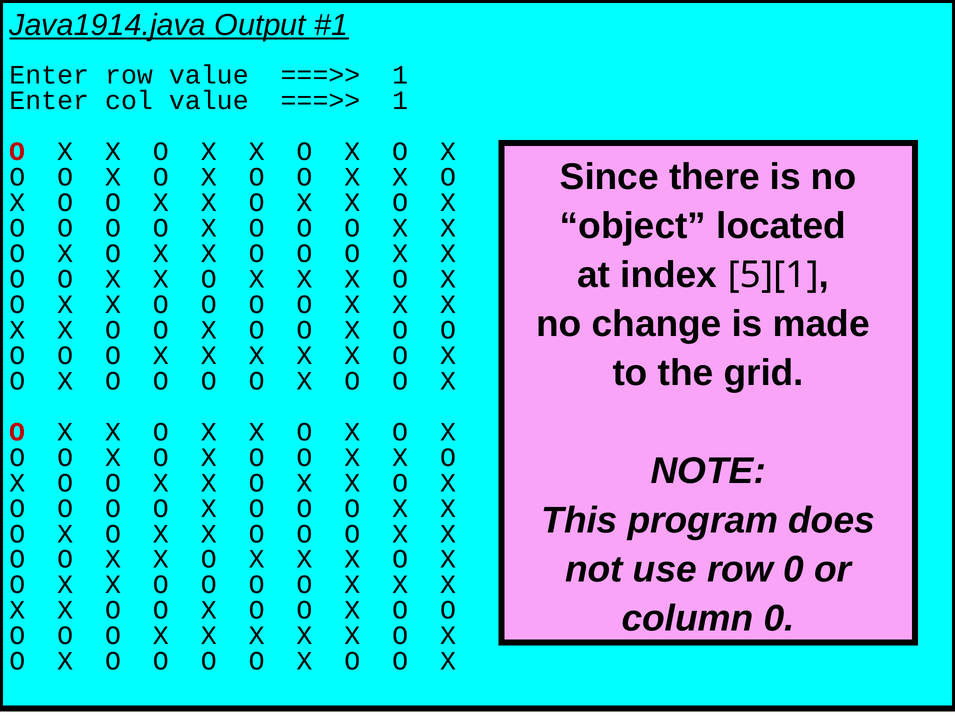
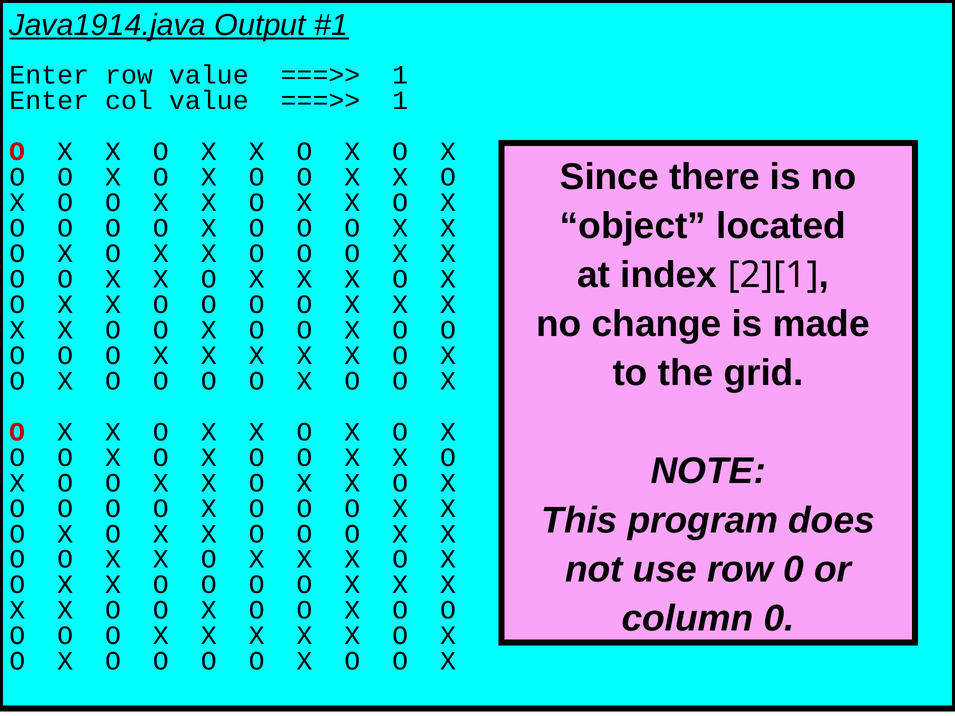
5][1: 5][1 -> 2][1
